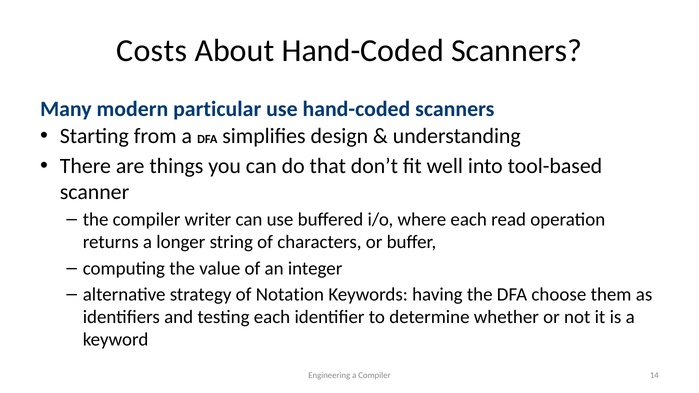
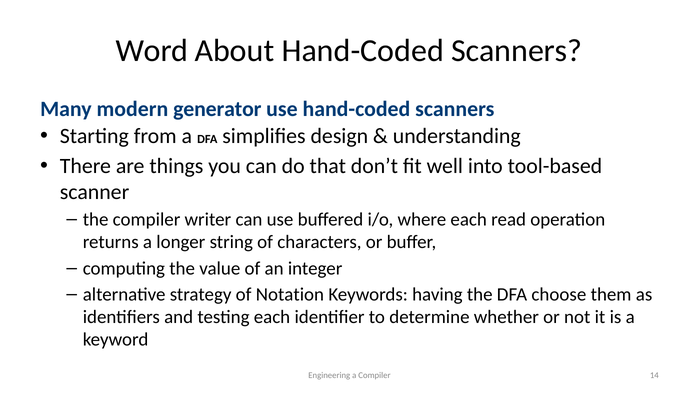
Costs: Costs -> Word
particular: particular -> generator
